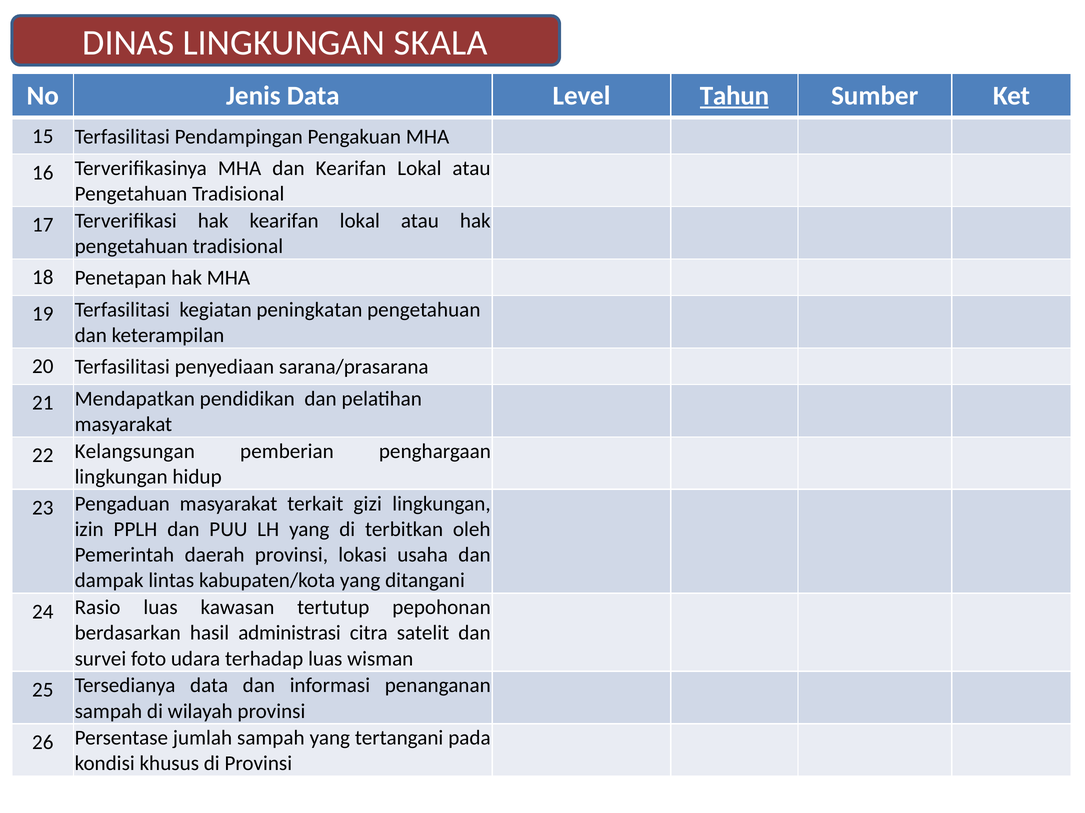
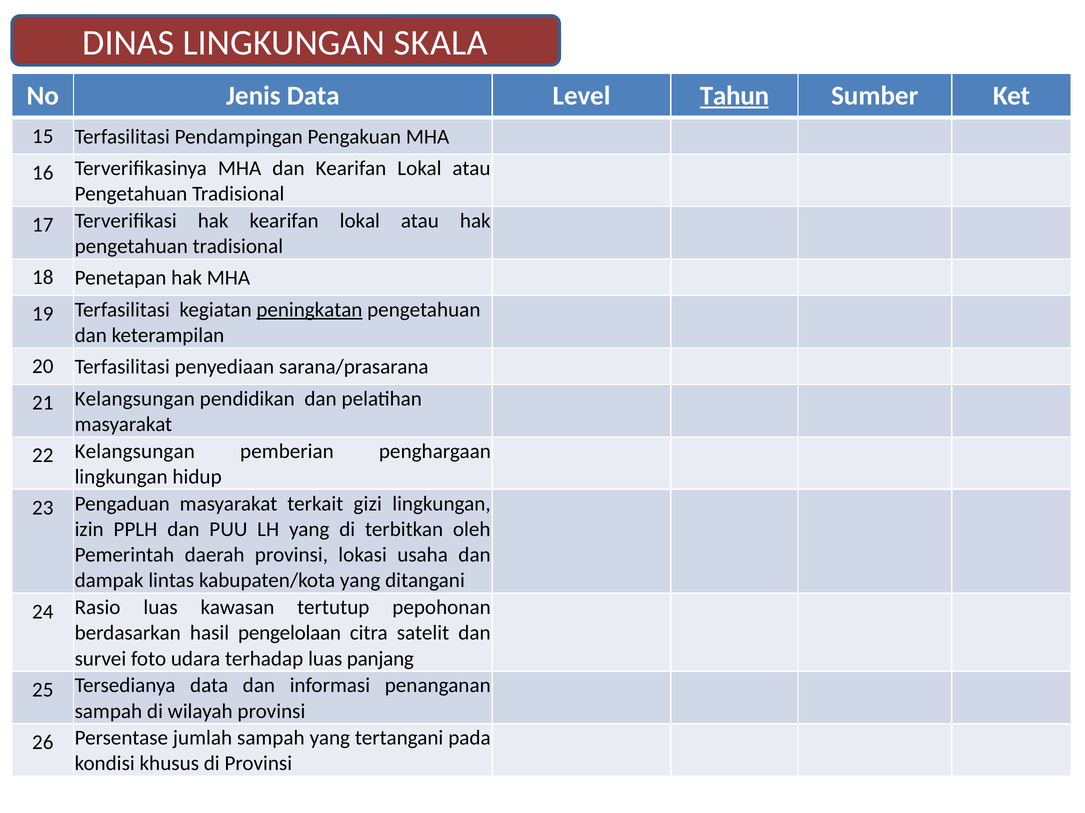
peningkatan underline: none -> present
21 Mendapatkan: Mendapatkan -> Kelangsungan
administrasi: administrasi -> pengelolaan
wisman: wisman -> panjang
